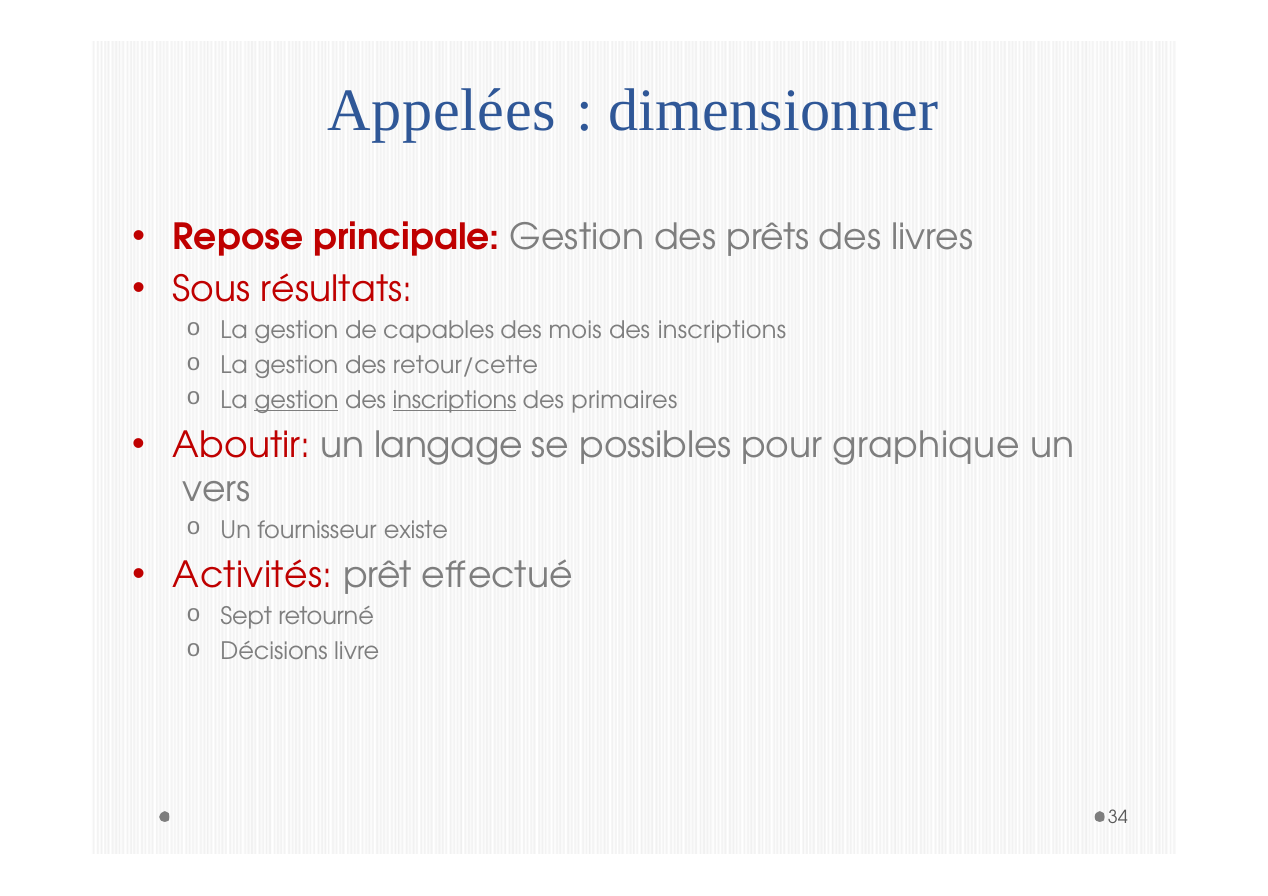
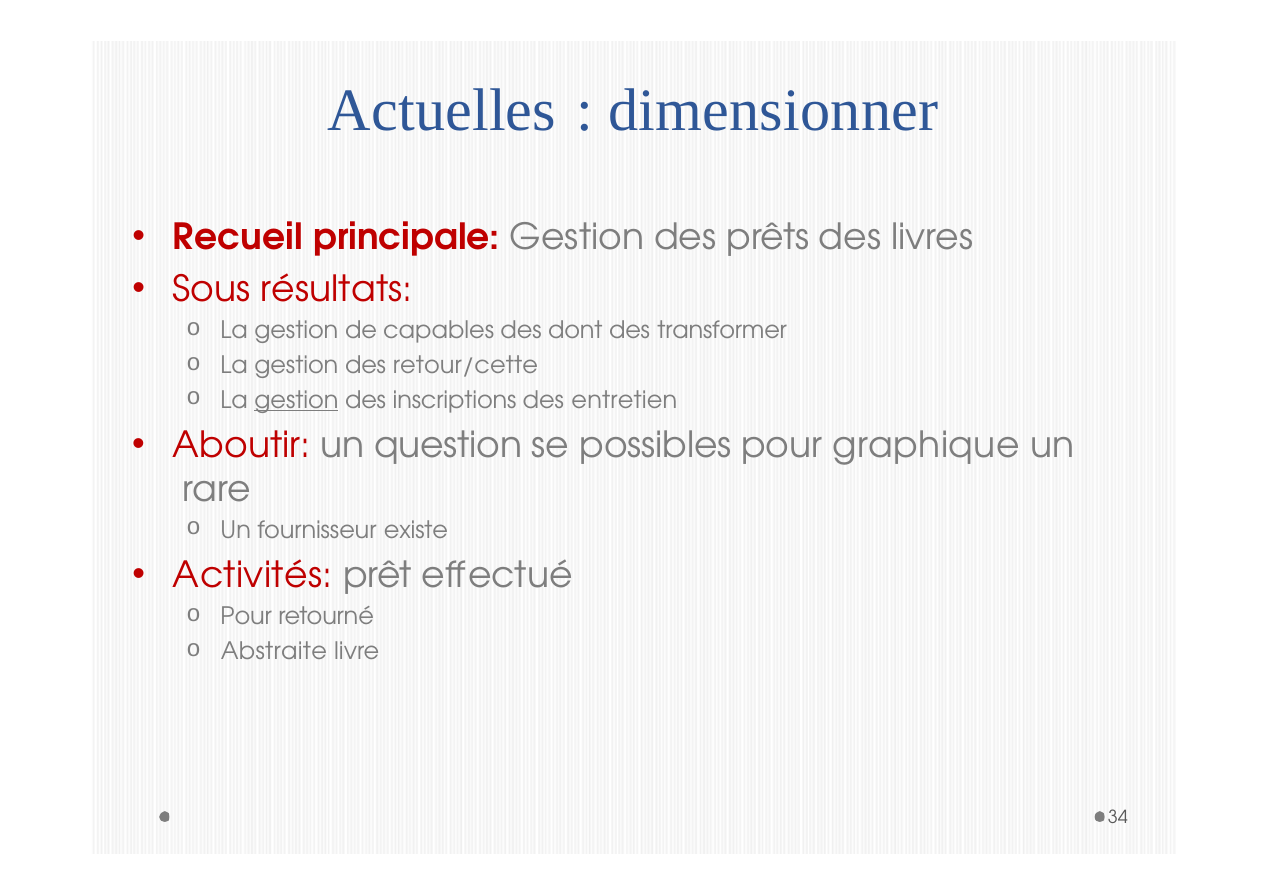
Appelées: Appelées -> Actuelles
Repose: Repose -> Recueil
mois: mois -> dont
inscriptions at (722, 331): inscriptions -> transformer
inscriptions at (455, 401) underline: present -> none
primaires: primaires -> entretien
langage: langage -> question
vers: vers -> rare
Sept at (246, 617): Sept -> Pour
Décisions: Décisions -> Abstraite
